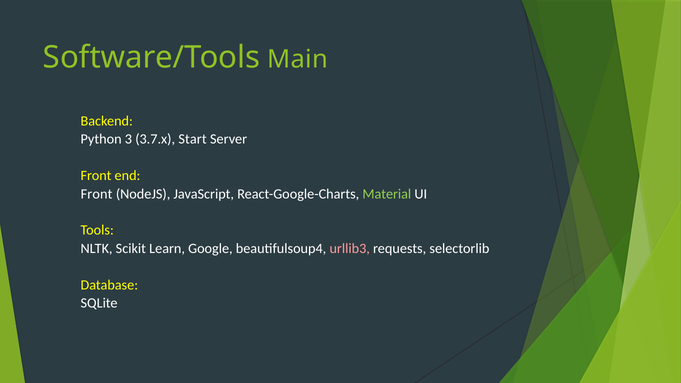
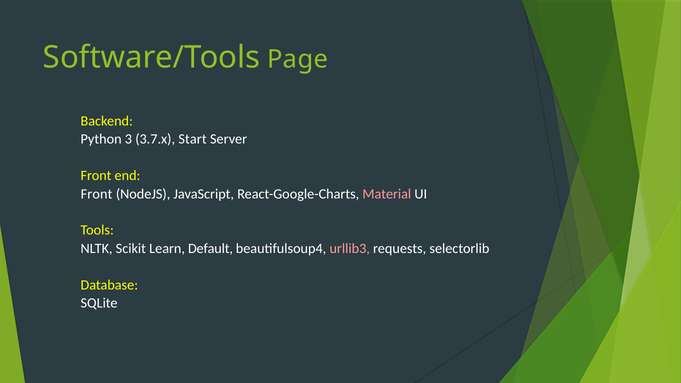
Main: Main -> Page
Material colour: light green -> pink
Google: Google -> Default
